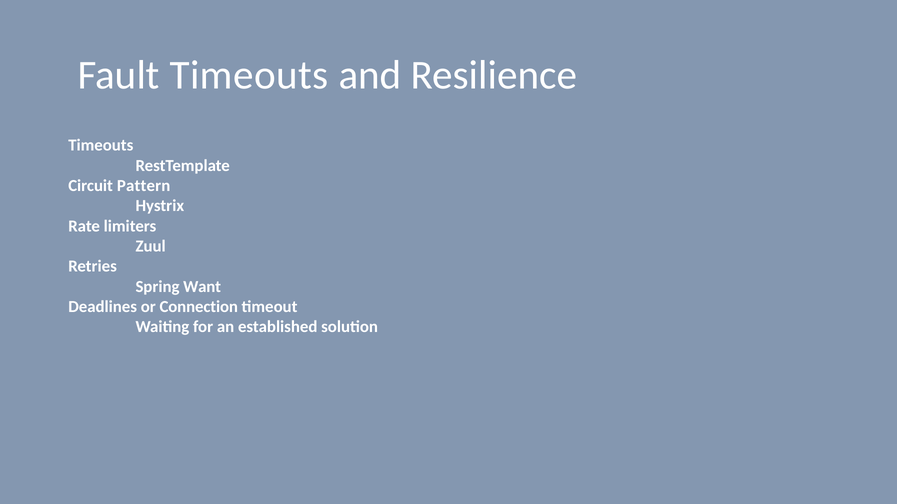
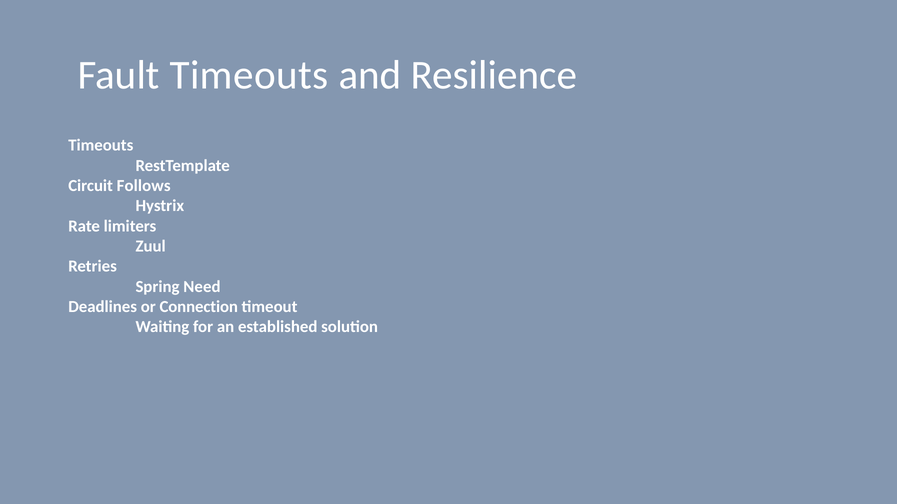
Pattern: Pattern -> Follows
Want: Want -> Need
